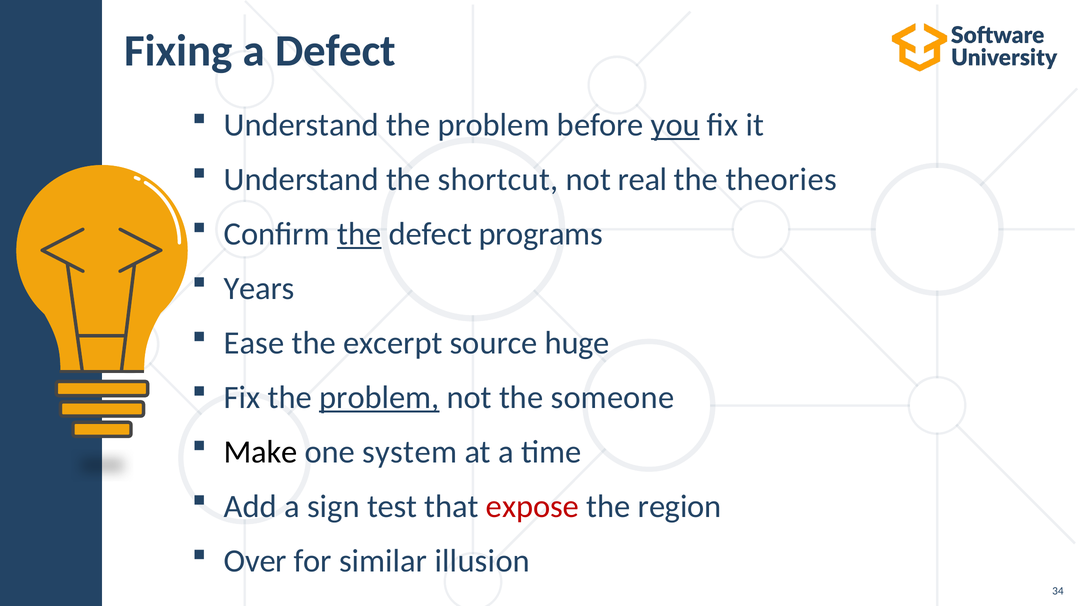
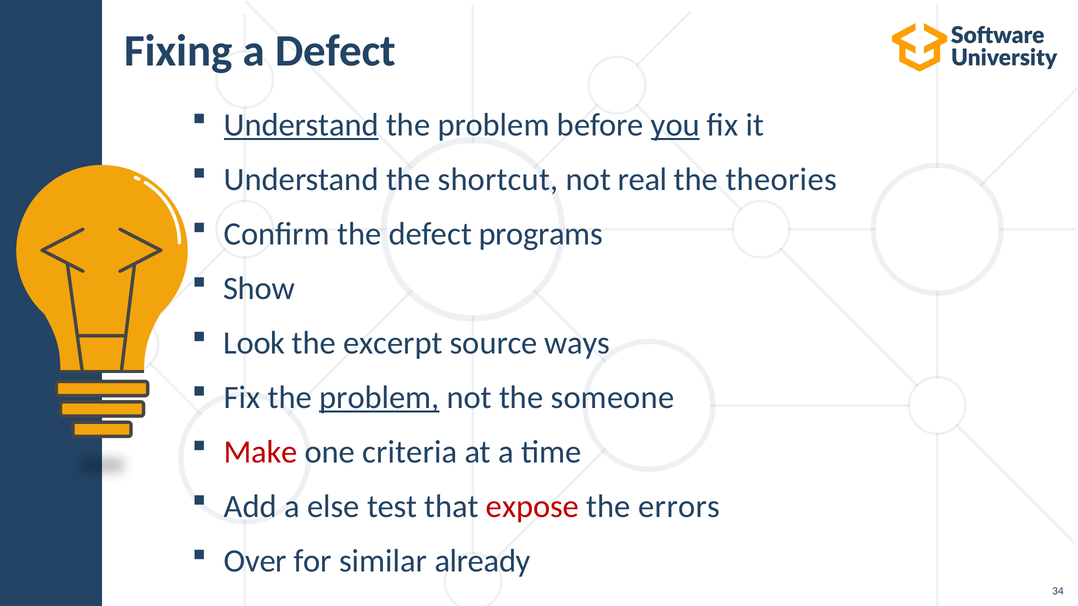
Understand at (301, 125) underline: none -> present
the at (359, 234) underline: present -> none
Years: Years -> Show
Ease: Ease -> Look
huge: huge -> ways
Make colour: black -> red
system: system -> criteria
sign: sign -> else
region: region -> errors
illusion: illusion -> already
